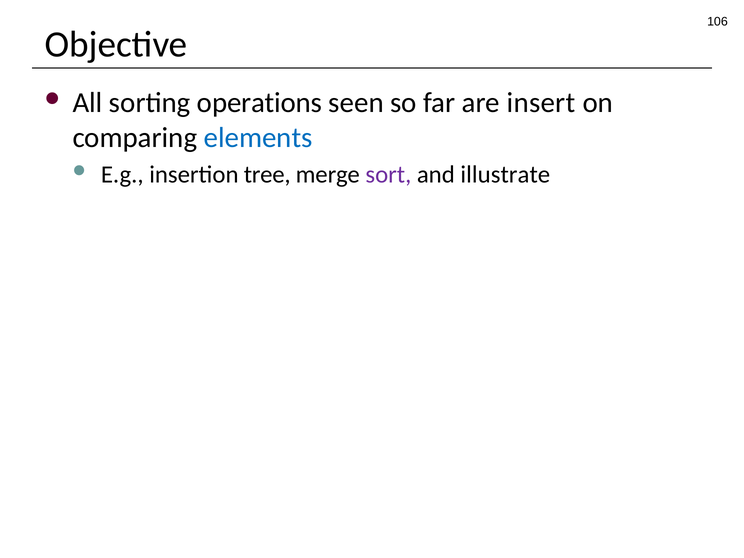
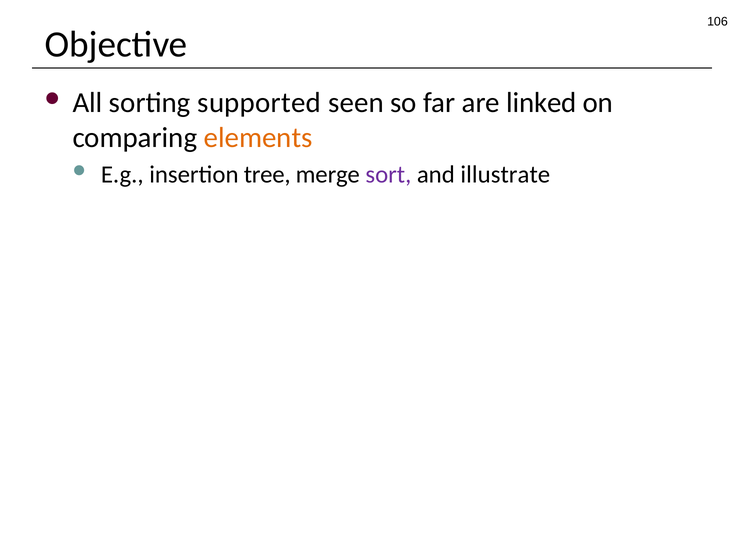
operations: operations -> supported
insert: insert -> linked
elements colour: blue -> orange
